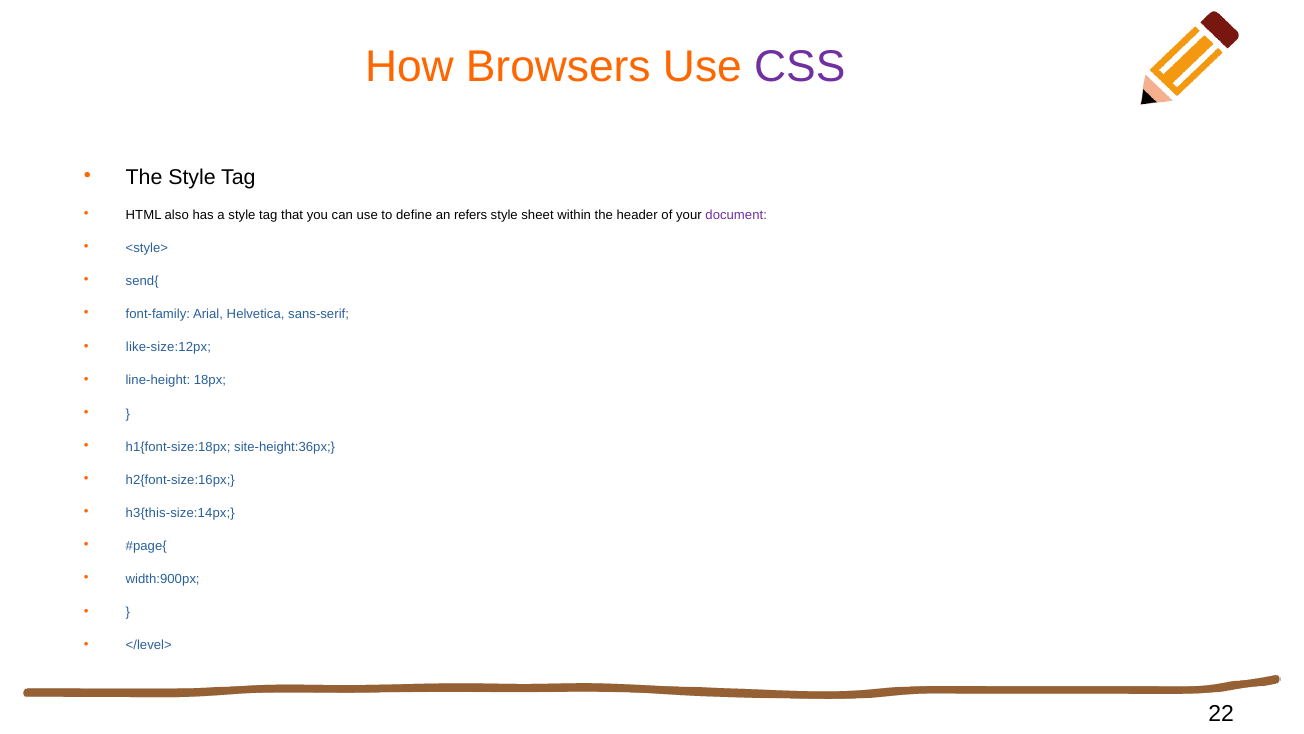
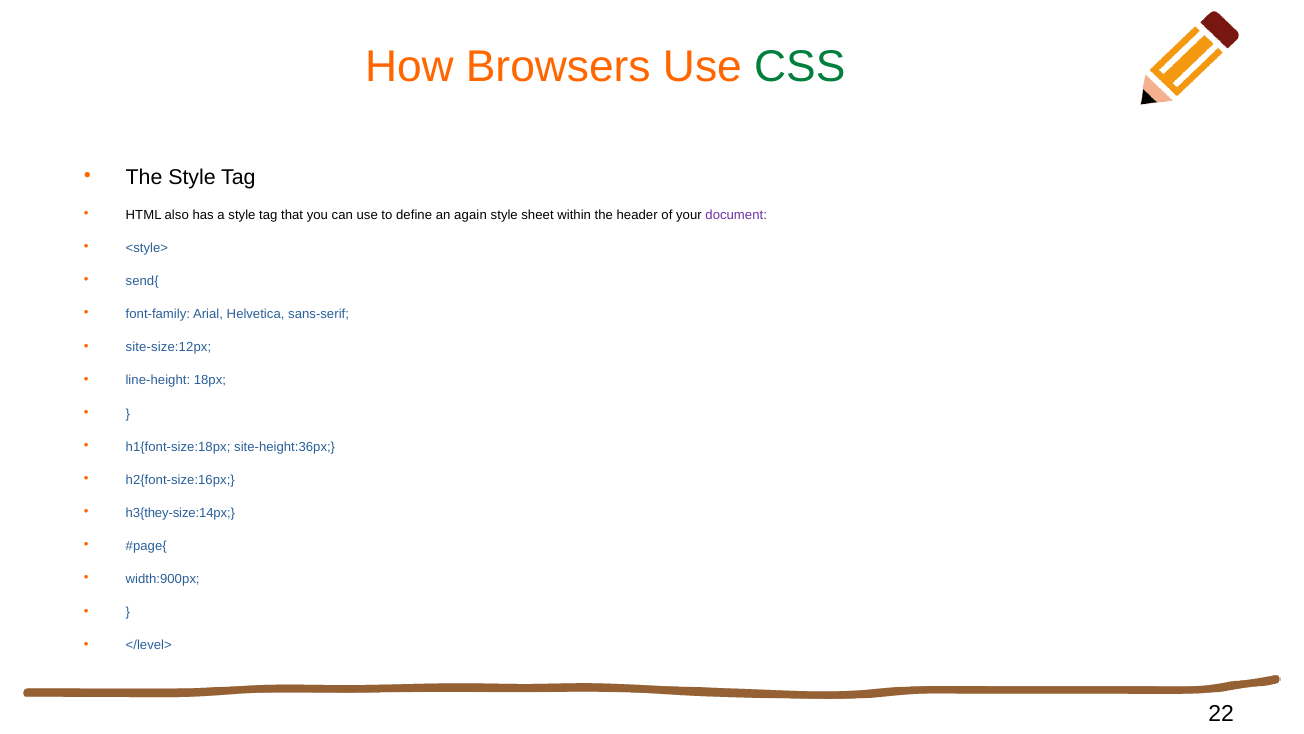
CSS colour: purple -> green
refers: refers -> again
like-size:12px: like-size:12px -> site-size:12px
h3{this-size:14px: h3{this-size:14px -> h3{they-size:14px
